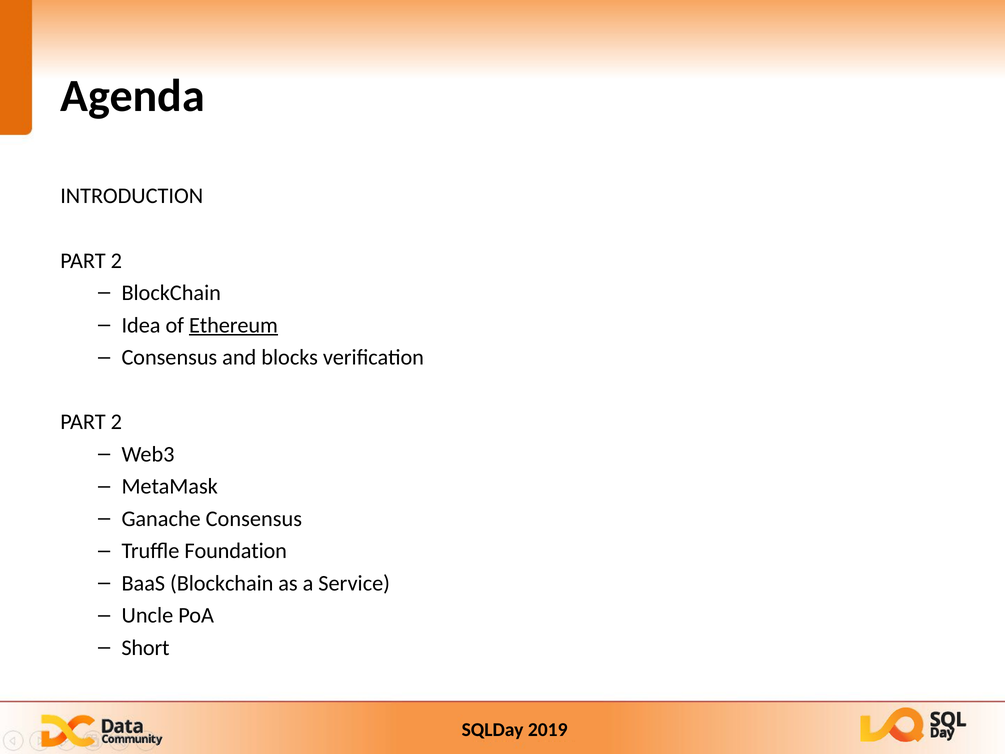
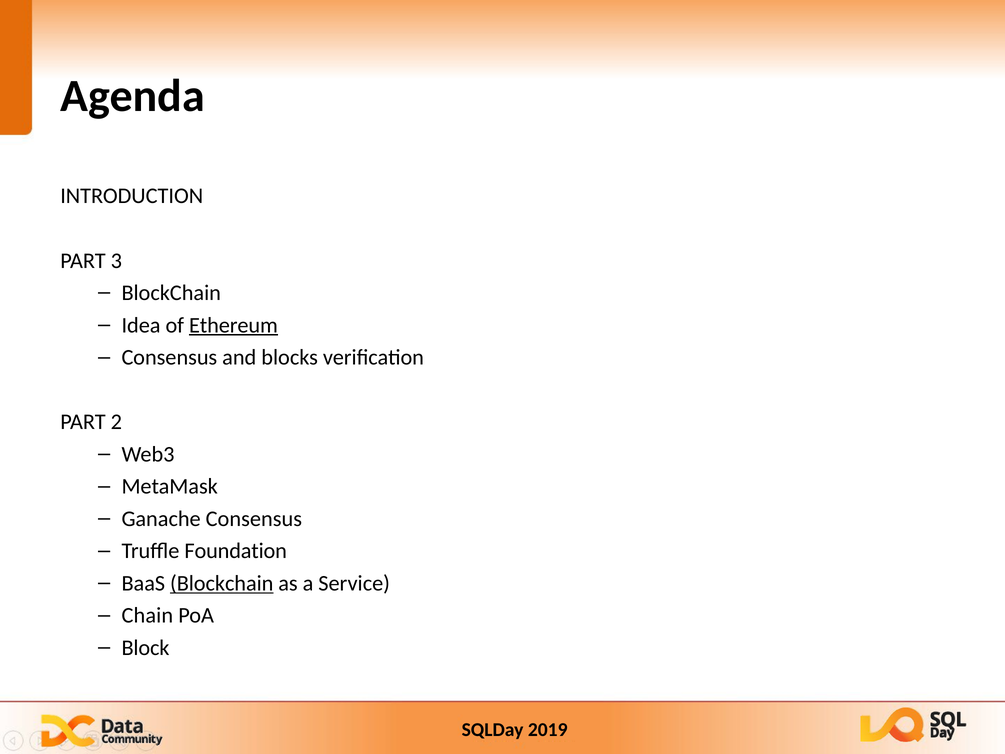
2 at (116, 261): 2 -> 3
Blockchain at (222, 583) underline: none -> present
Uncle: Uncle -> Chain
Short: Short -> Block
